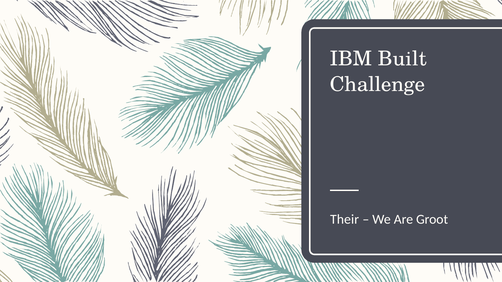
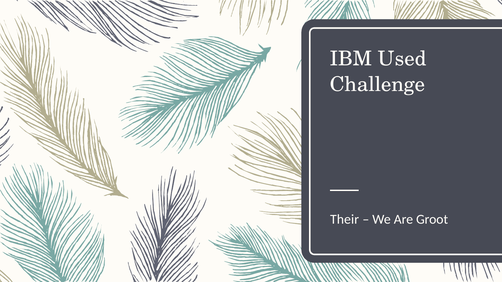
Built: Built -> Used
